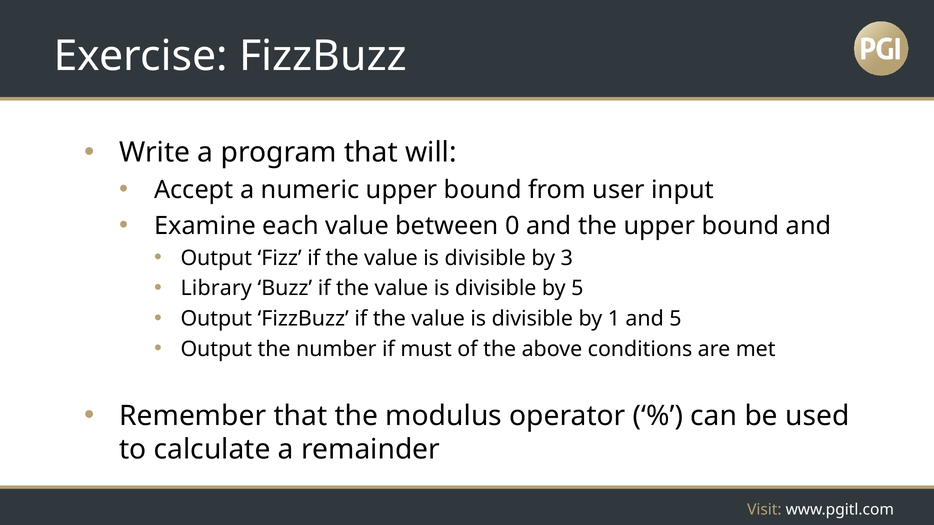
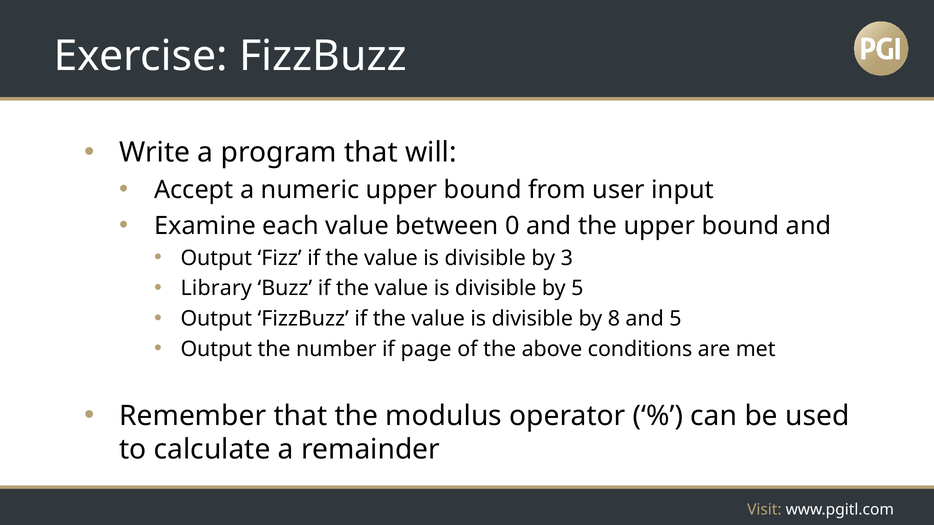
1: 1 -> 8
must: must -> page
